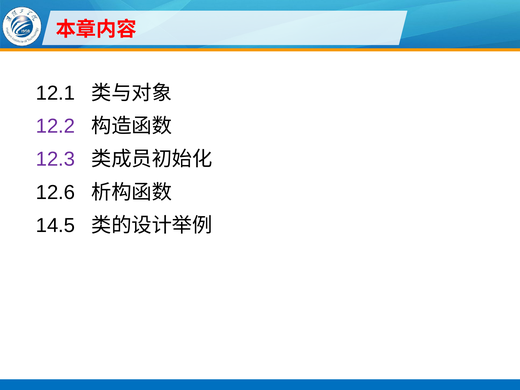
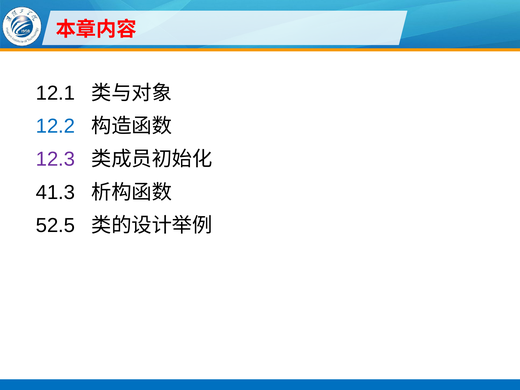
12.2 colour: purple -> blue
12.6: 12.6 -> 41.3
14.5: 14.5 -> 52.5
